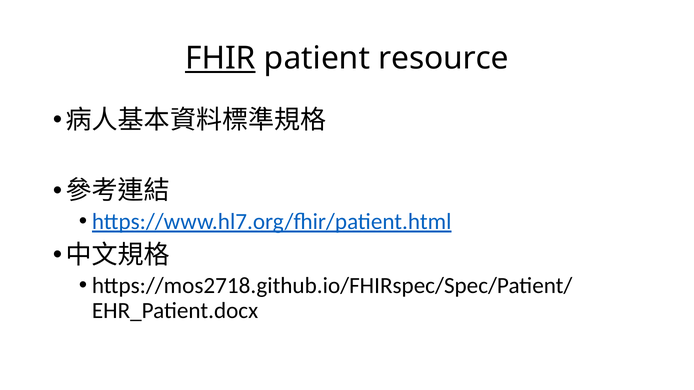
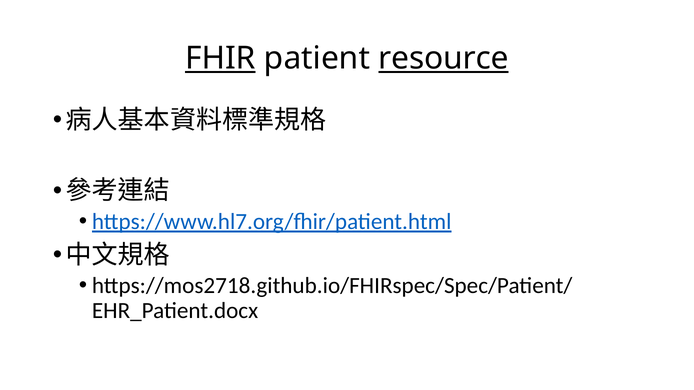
resource underline: none -> present
